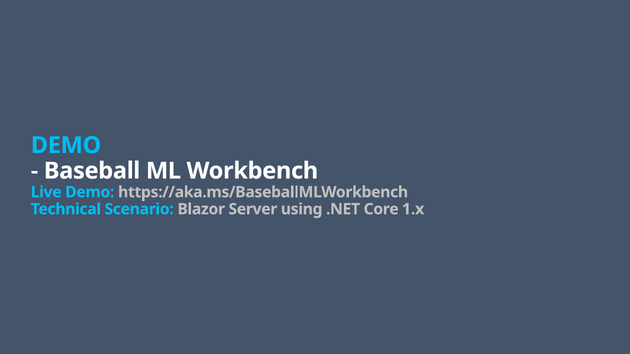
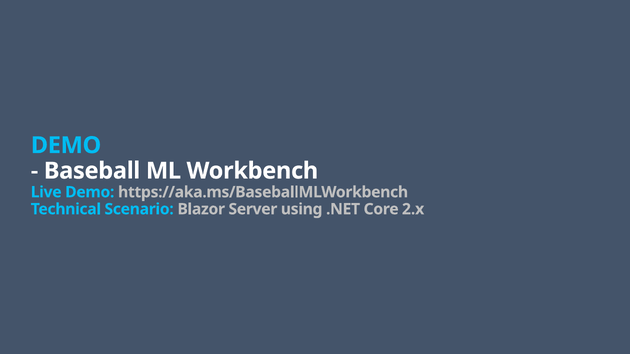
1.x: 1.x -> 2.x
